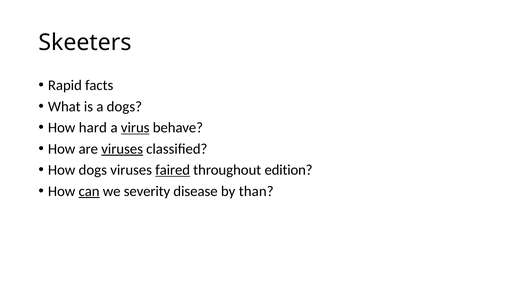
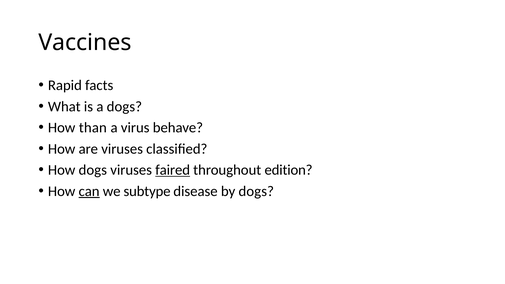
Skeeters: Skeeters -> Vaccines
hard: hard -> than
virus underline: present -> none
viruses at (122, 149) underline: present -> none
severity: severity -> subtype
by than: than -> dogs
